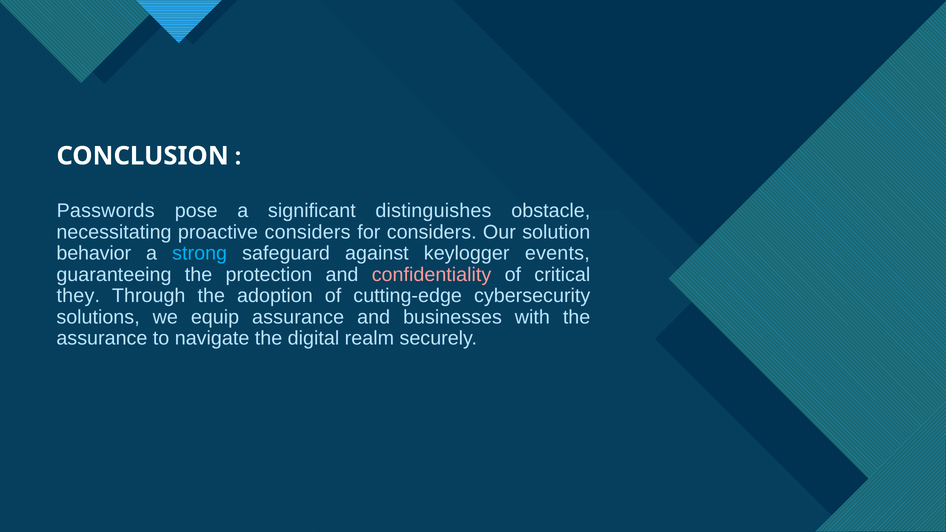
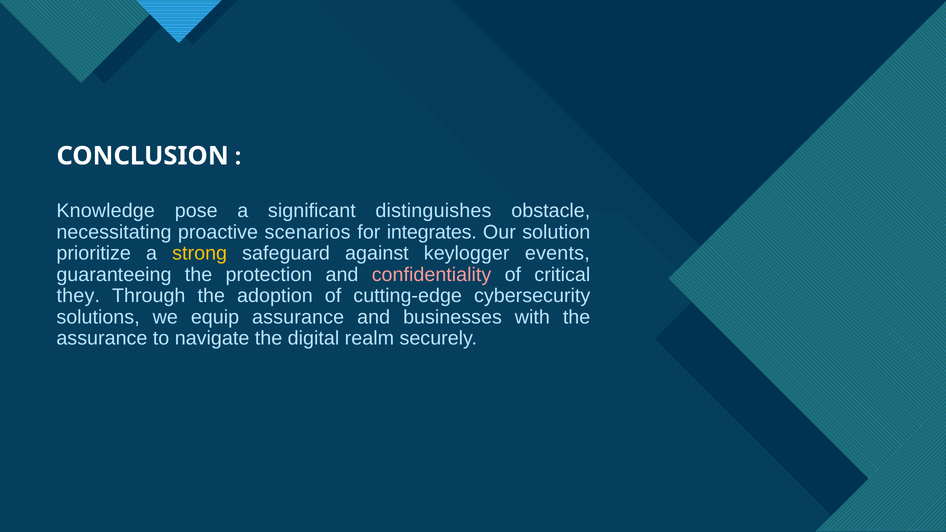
Passwords: Passwords -> Knowledge
proactive considers: considers -> scenarios
for considers: considers -> integrates
behavior: behavior -> prioritize
strong colour: light blue -> yellow
